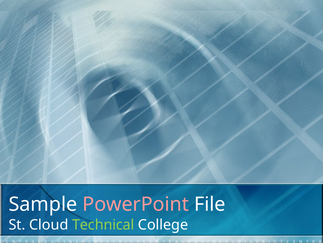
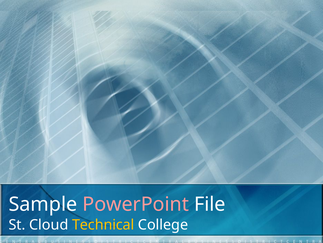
Technical colour: light green -> yellow
